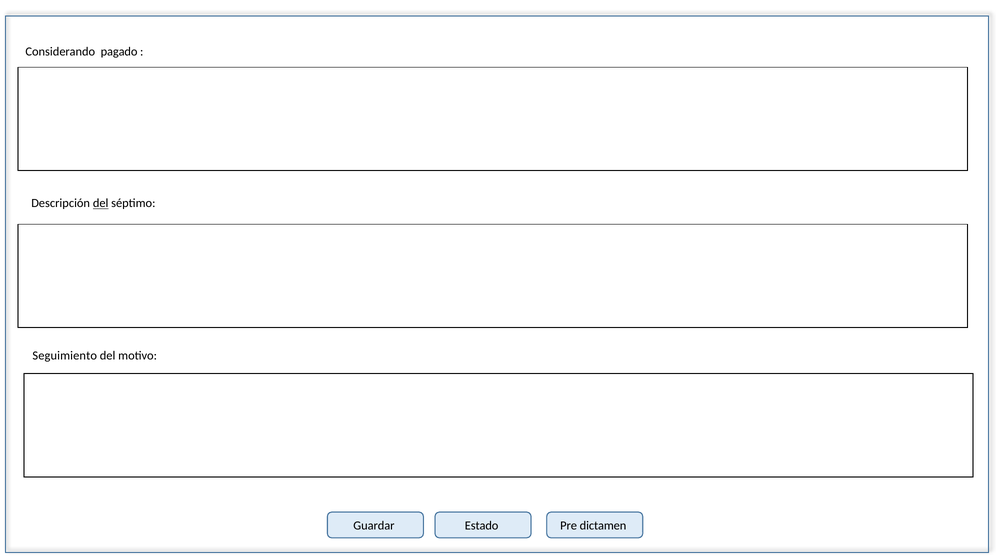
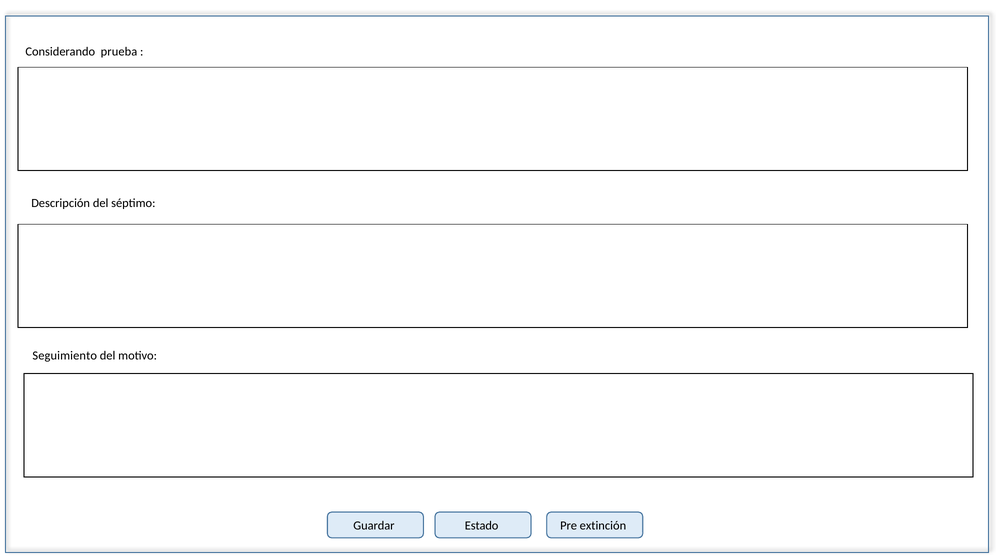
pagado: pagado -> prueba
del at (101, 203) underline: present -> none
dictamen: dictamen -> extinción
